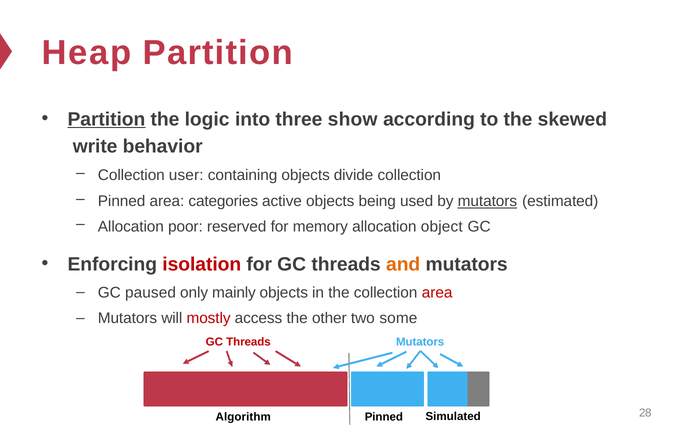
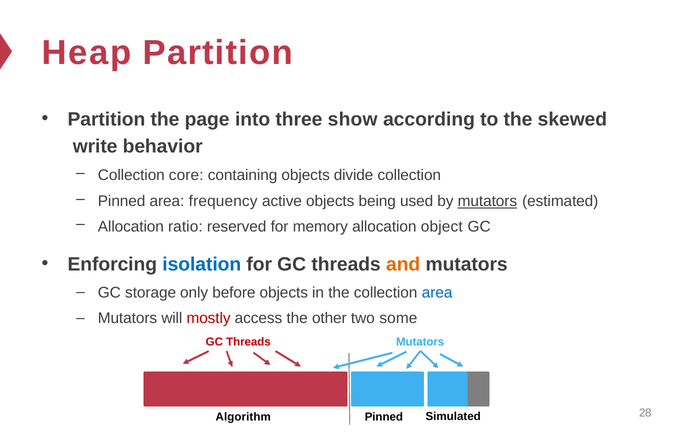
Partition at (106, 119) underline: present -> none
logic: logic -> page
user: user -> core
categories: categories -> frequency
poor: poor -> ratio
isolation colour: red -> blue
paused: paused -> storage
mainly: mainly -> before
area at (437, 293) colour: red -> blue
